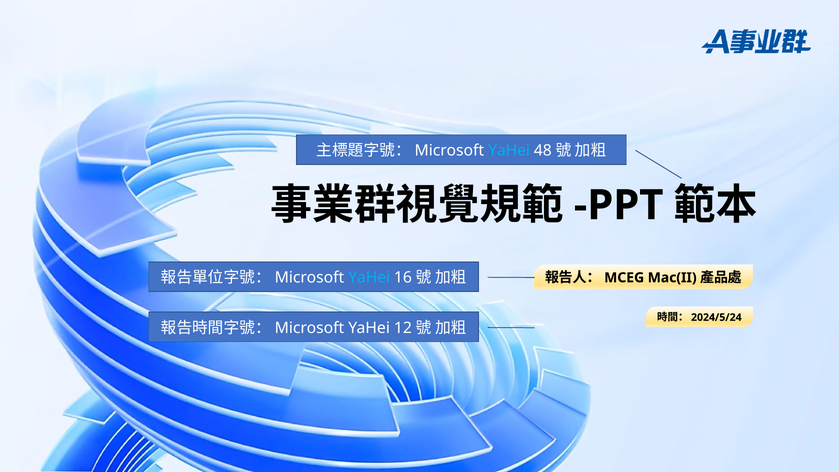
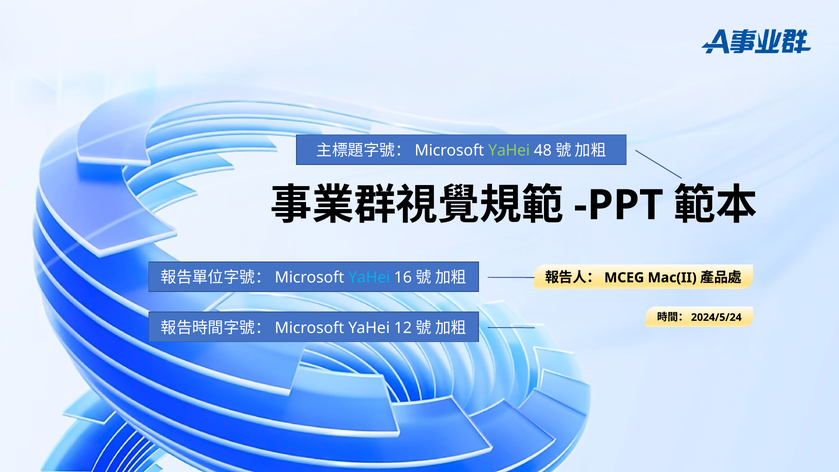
YaHei at (509, 151) colour: light blue -> light green
